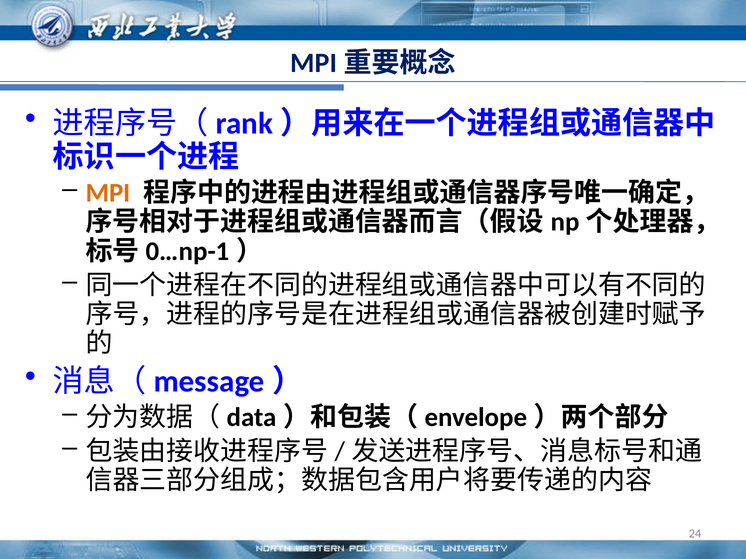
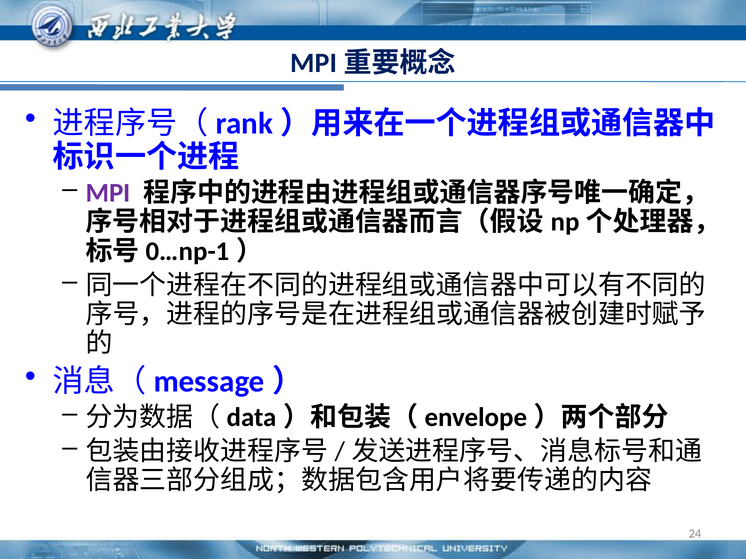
MPI colour: orange -> purple
